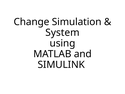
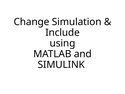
System: System -> Include
